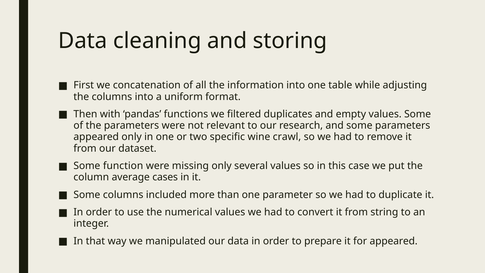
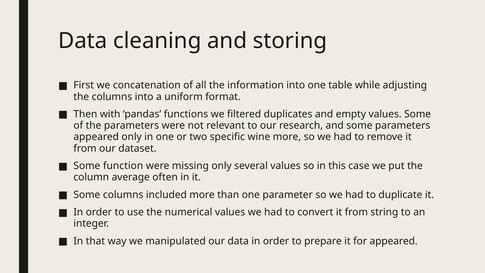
wine crawl: crawl -> more
cases: cases -> often
